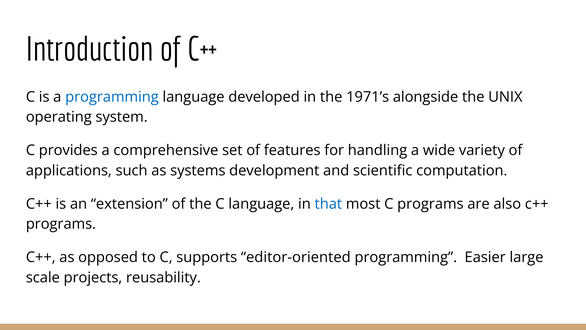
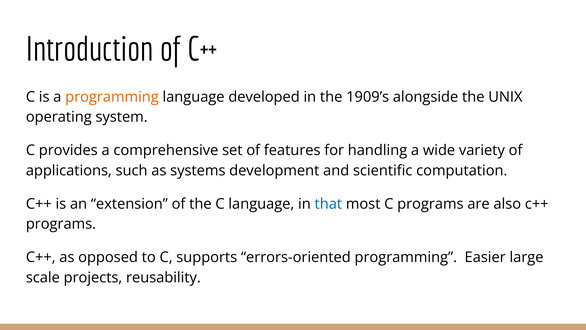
programming at (112, 97) colour: blue -> orange
1971’s: 1971’s -> 1909’s
editor-oriented: editor-oriented -> errors-oriented
